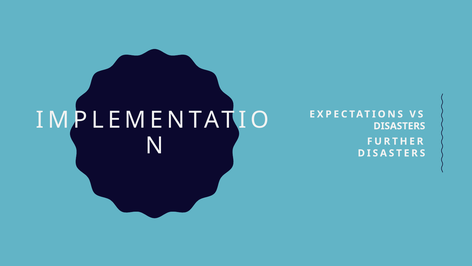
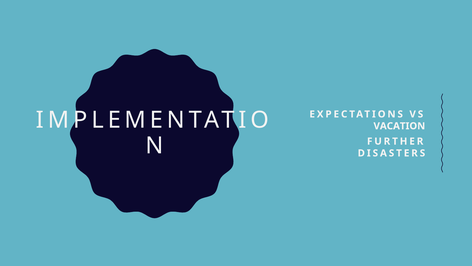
DISASTERS at (399, 126): DISASTERS -> VACATION
